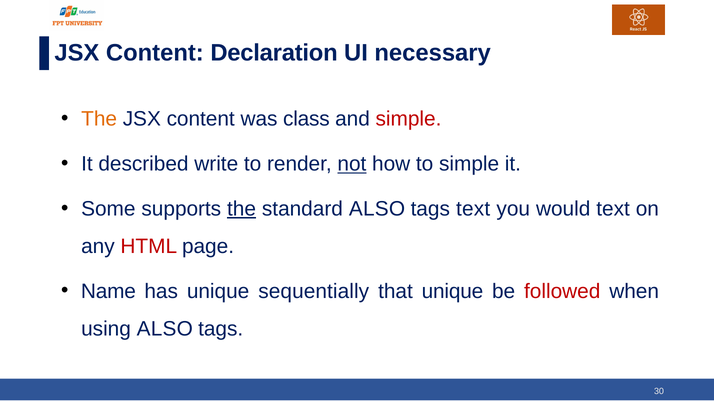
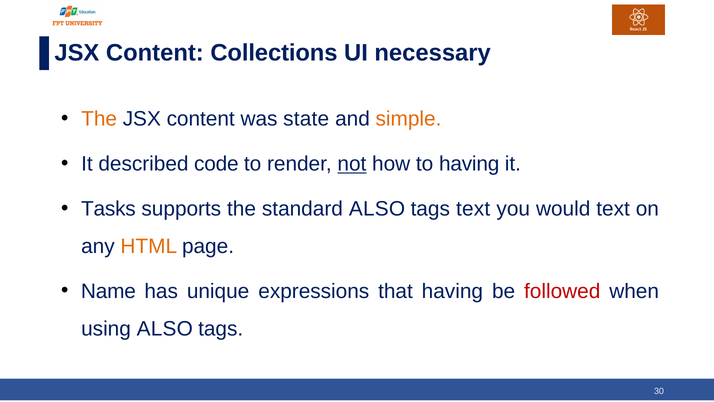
Declaration: Declaration -> Collections
class: class -> state
simple at (408, 119) colour: red -> orange
write: write -> code
to simple: simple -> having
Some: Some -> Tasks
the at (242, 209) underline: present -> none
HTML colour: red -> orange
sequentially: sequentially -> expressions
that unique: unique -> having
